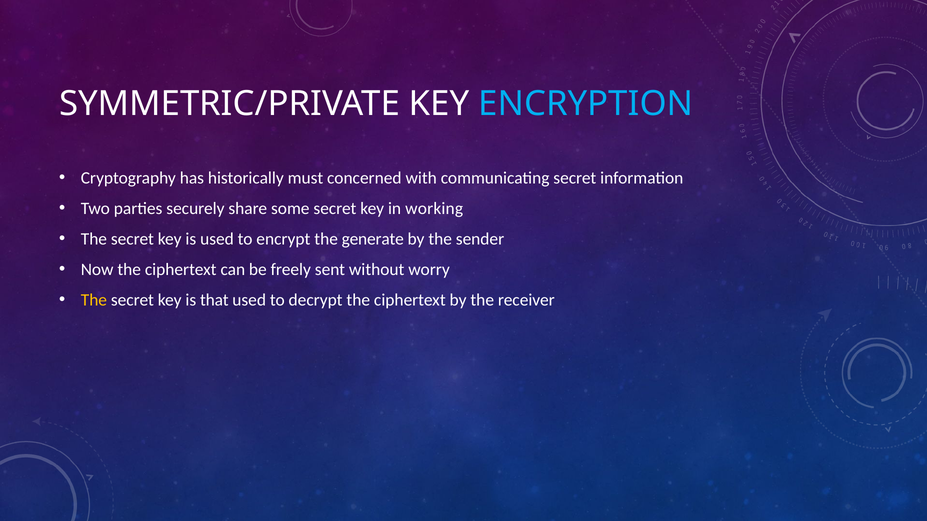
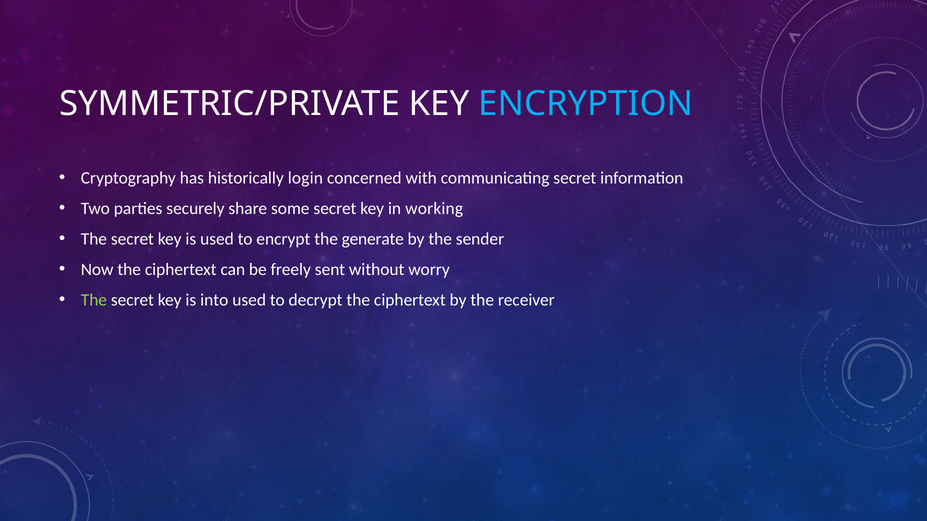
must: must -> login
The at (94, 300) colour: yellow -> light green
that: that -> into
